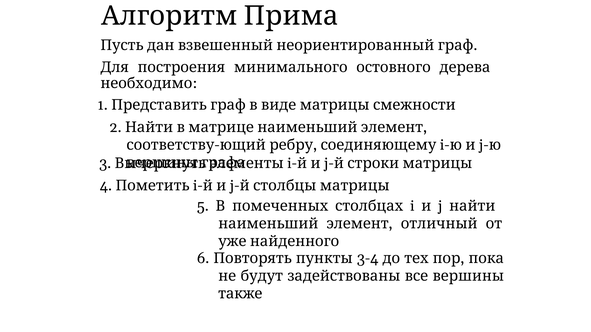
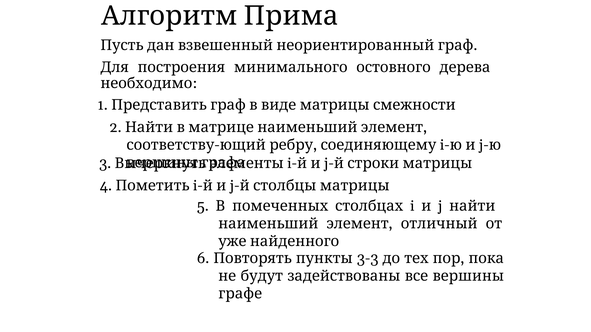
3-4: 3-4 -> 3-3
также: также -> графе
